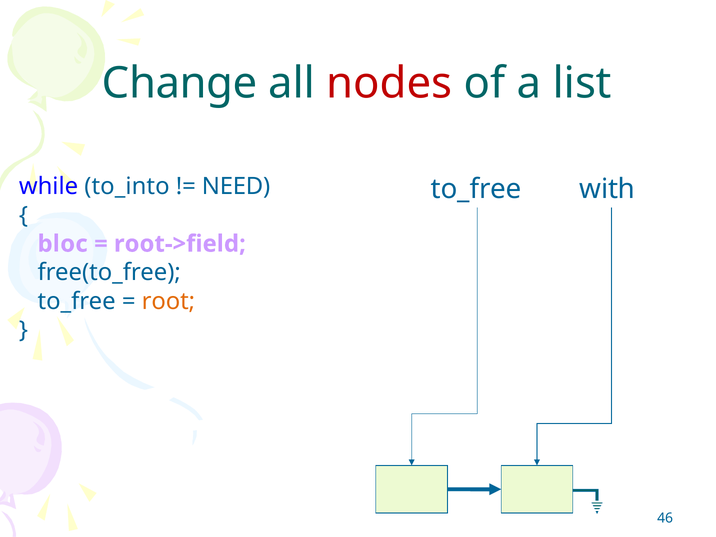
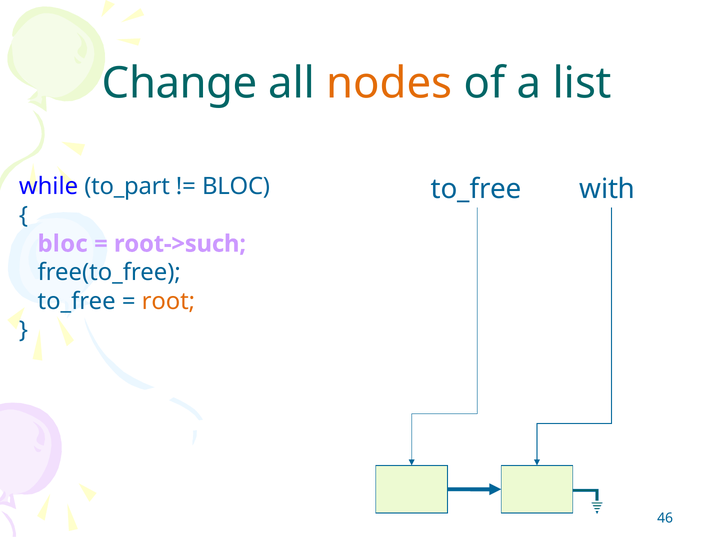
nodes colour: red -> orange
to_into: to_into -> to_part
NEED at (236, 187): NEED -> BLOC
root->field: root->field -> root->such
